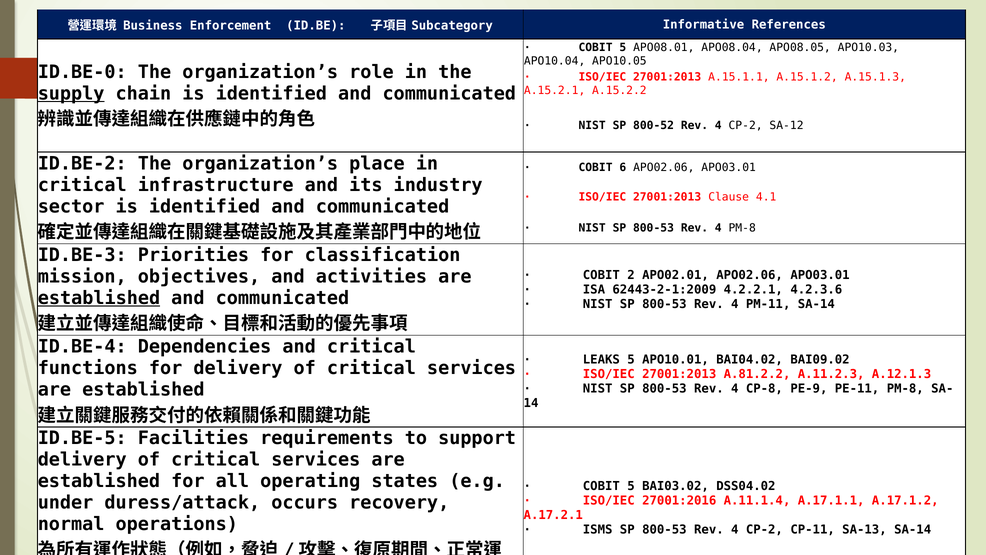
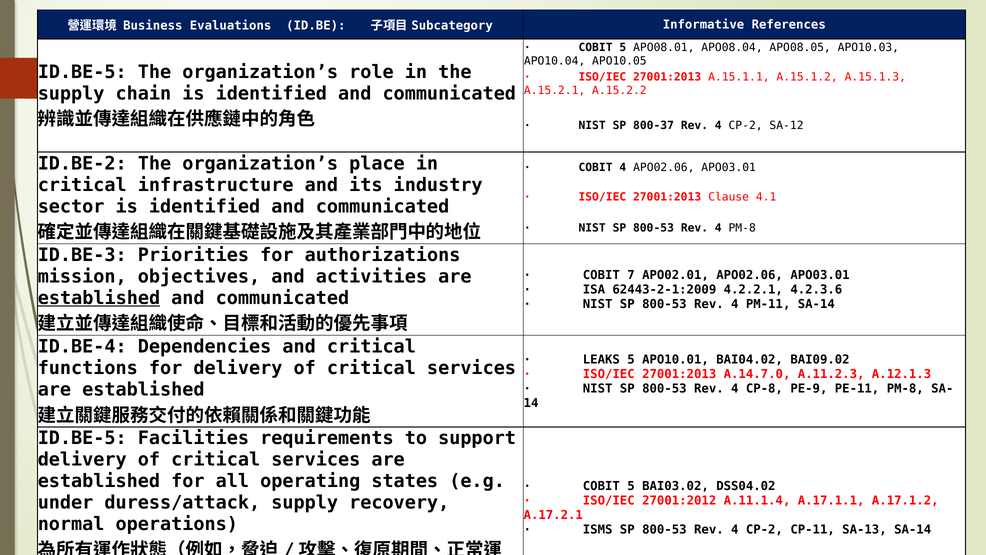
Enforcement: Enforcement -> Evaluations
ID.BE-0 at (82, 72): ID.BE-0 -> ID.BE-5
supply at (71, 93) underline: present -> none
800-52: 800-52 -> 800-37
COBIT 6: 6 -> 4
classification: classification -> authorizations
2: 2 -> 7
A.81.2.2: A.81.2.2 -> A.14.7.0
duress/attack occurs: occurs -> supply
27001:2016: 27001:2016 -> 27001:2012
